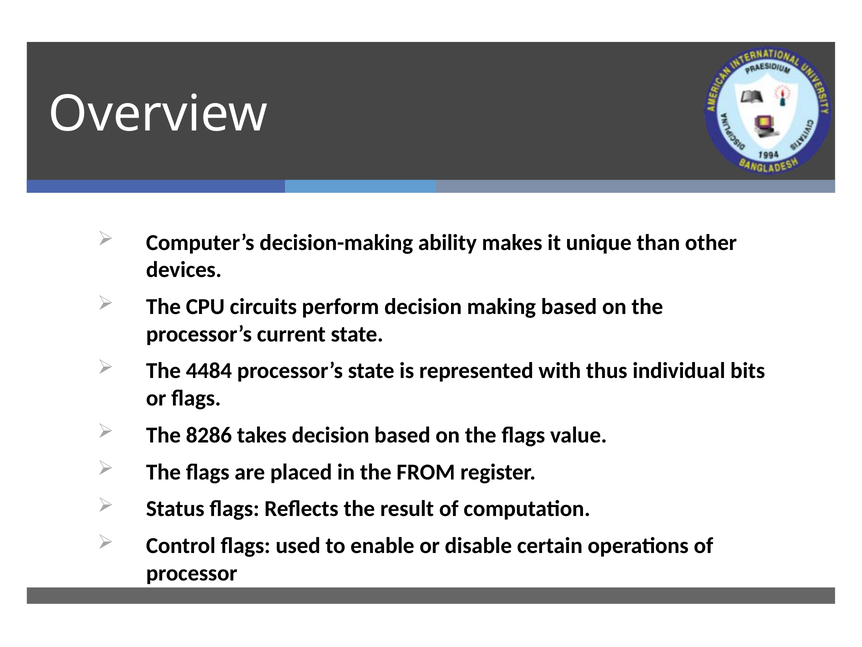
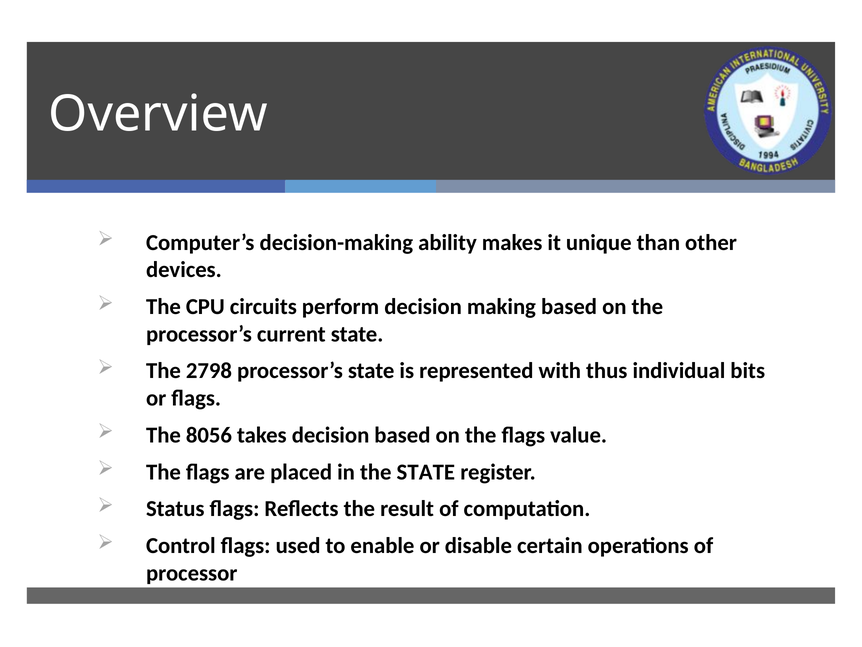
4484: 4484 -> 2798
8286: 8286 -> 8056
the FROM: FROM -> STATE
